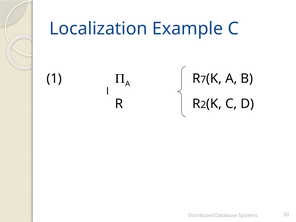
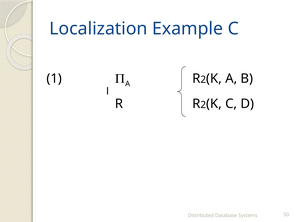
A R 7: 7 -> 2
